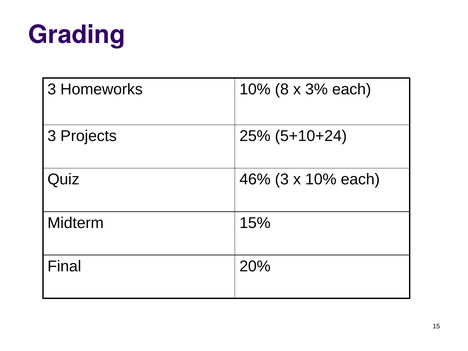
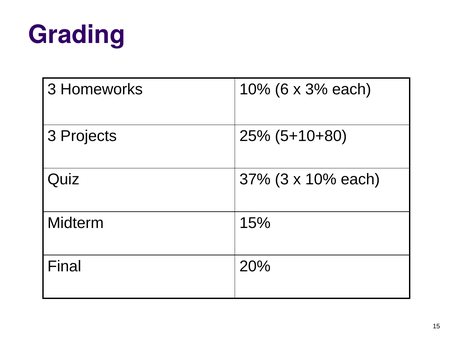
8: 8 -> 6
5+10+24: 5+10+24 -> 5+10+80
46%: 46% -> 37%
